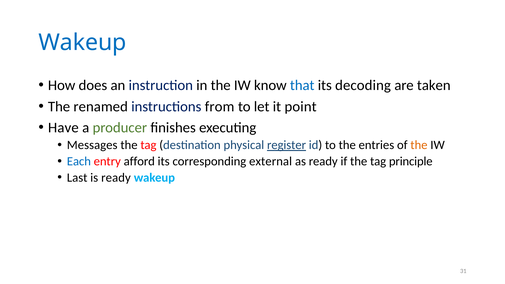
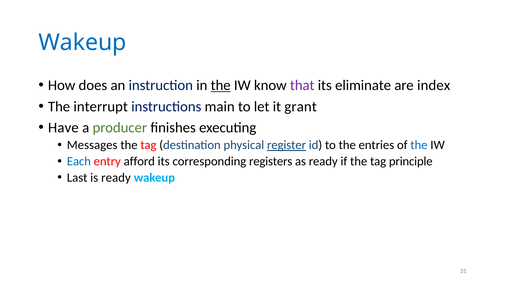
the at (221, 85) underline: none -> present
that colour: blue -> purple
decoding: decoding -> eliminate
taken: taken -> index
renamed: renamed -> interrupt
from: from -> main
point: point -> grant
the at (419, 145) colour: orange -> blue
external: external -> registers
